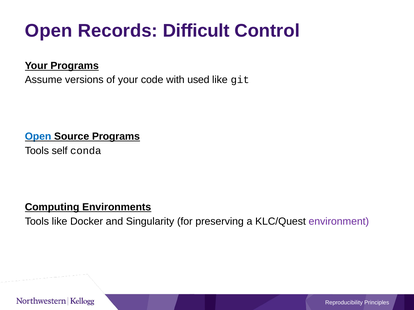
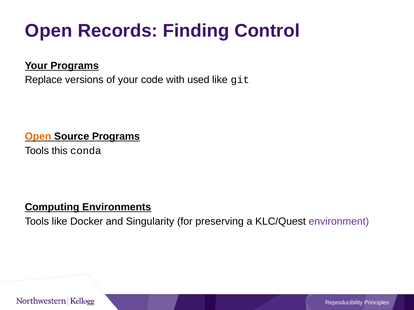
Difficult: Difficult -> Finding
Assume: Assume -> Replace
Open at (38, 137) colour: blue -> orange
self: self -> this
